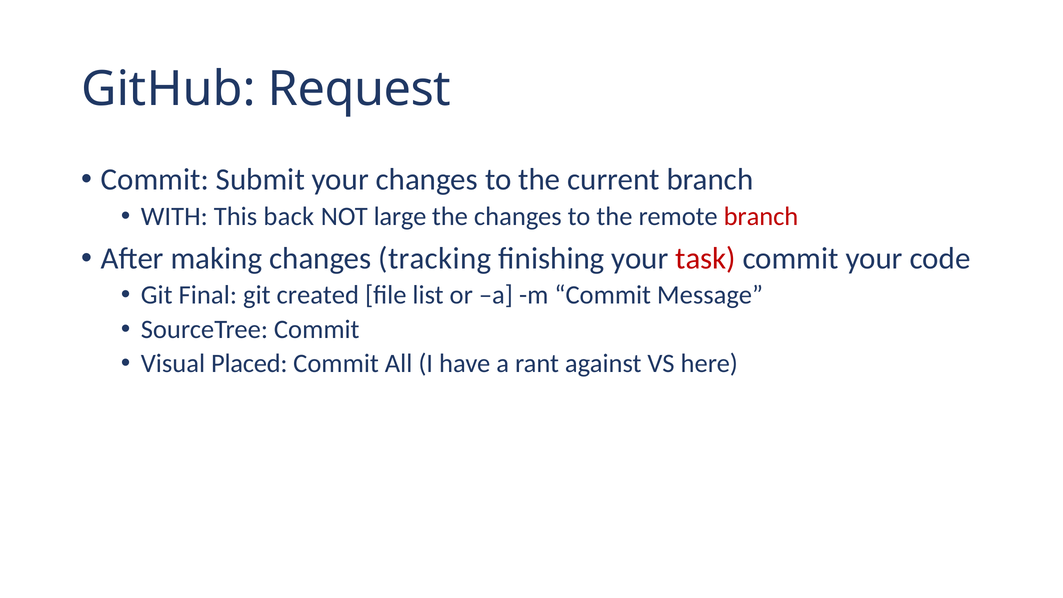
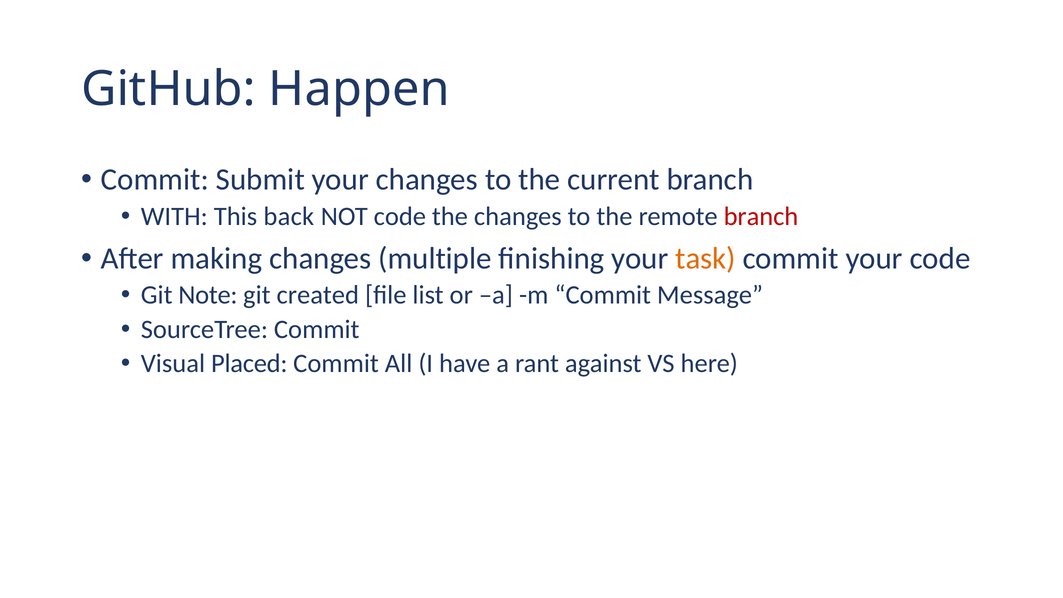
Request: Request -> Happen
NOT large: large -> code
tracking: tracking -> multiple
task colour: red -> orange
Final: Final -> Note
